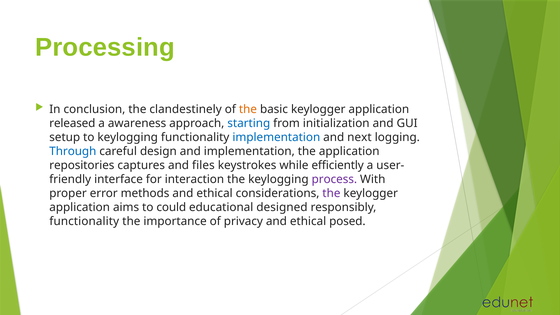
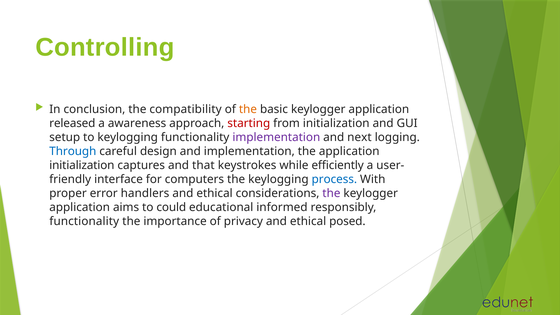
Processing: Processing -> Controlling
clandestinely: clandestinely -> compatibility
starting colour: blue -> red
implementation at (276, 137) colour: blue -> purple
repositories at (82, 165): repositories -> initialization
files: files -> that
interaction: interaction -> computers
process colour: purple -> blue
methods: methods -> handlers
designed: designed -> informed
